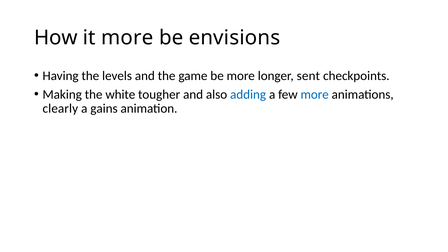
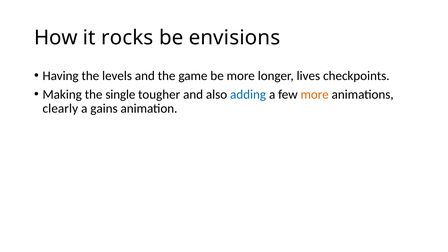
it more: more -> rocks
sent: sent -> lives
white: white -> single
more at (315, 95) colour: blue -> orange
